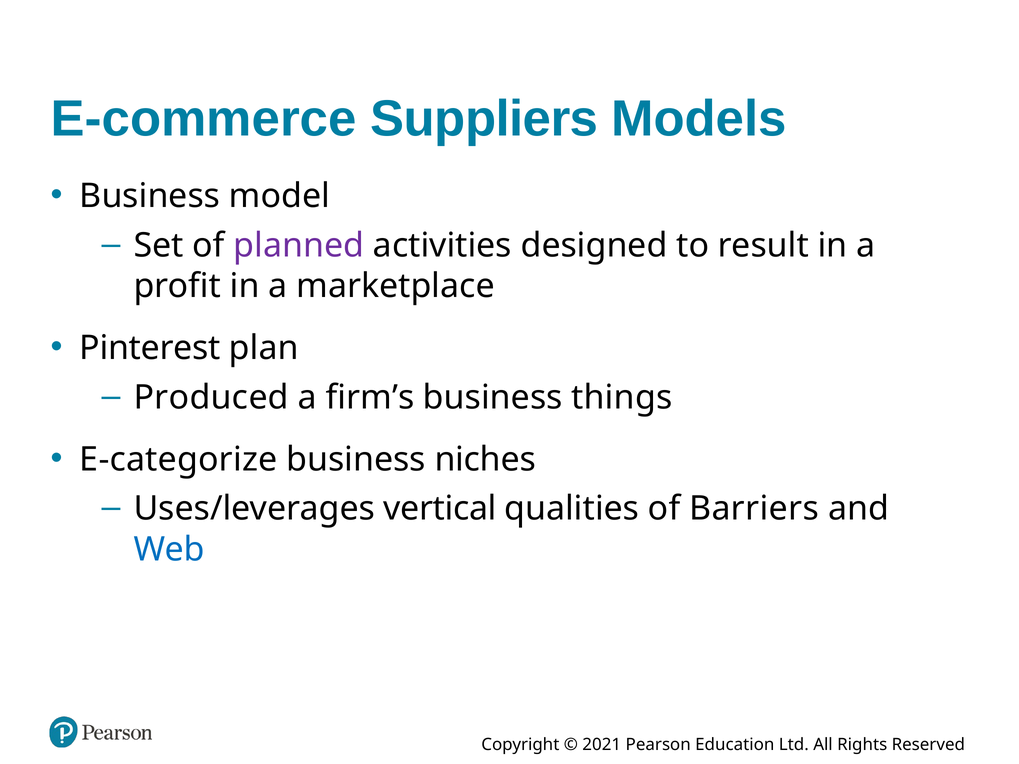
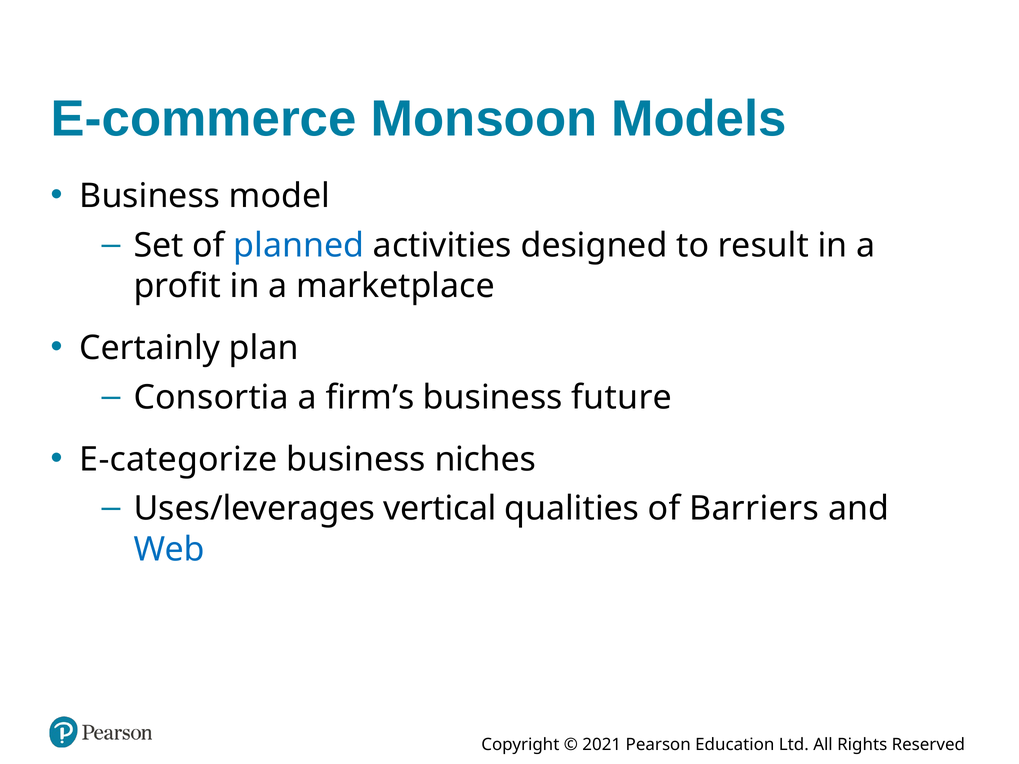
Suppliers: Suppliers -> Monsoon
planned colour: purple -> blue
Pinterest: Pinterest -> Certainly
Produced: Produced -> Consortia
things: things -> future
